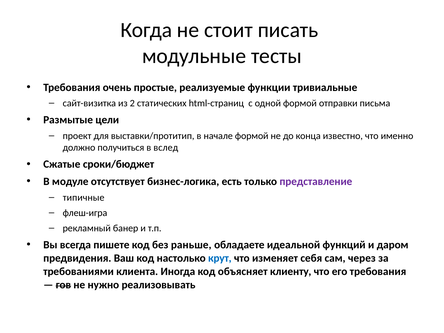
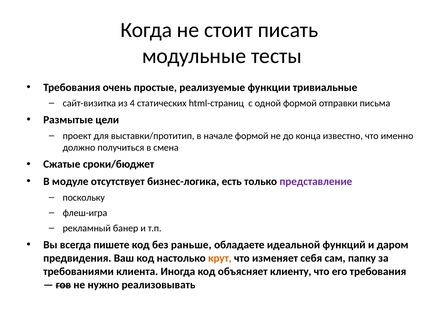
2: 2 -> 4
вслед: вслед -> смена
типичные: типичные -> поскольку
крут colour: blue -> orange
через: через -> папку
